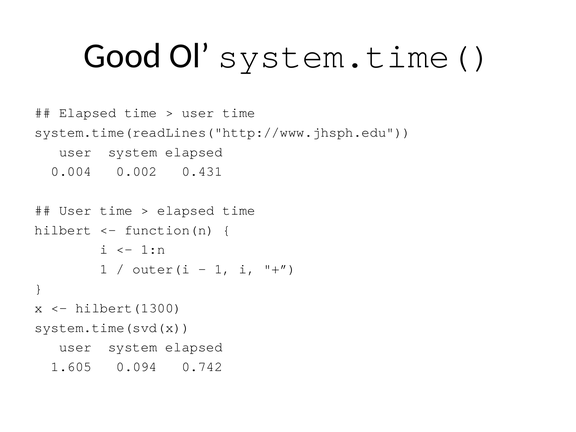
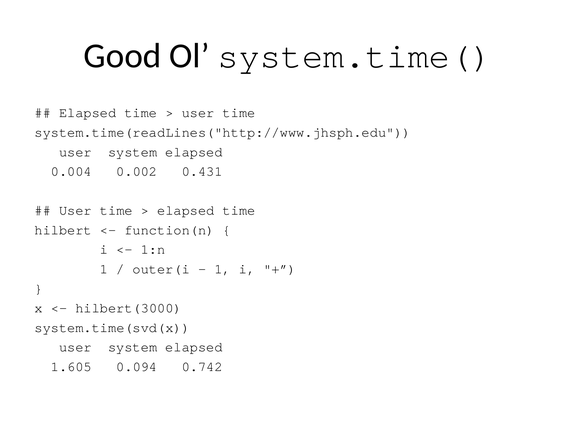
hilbert(1300: hilbert(1300 -> hilbert(3000
